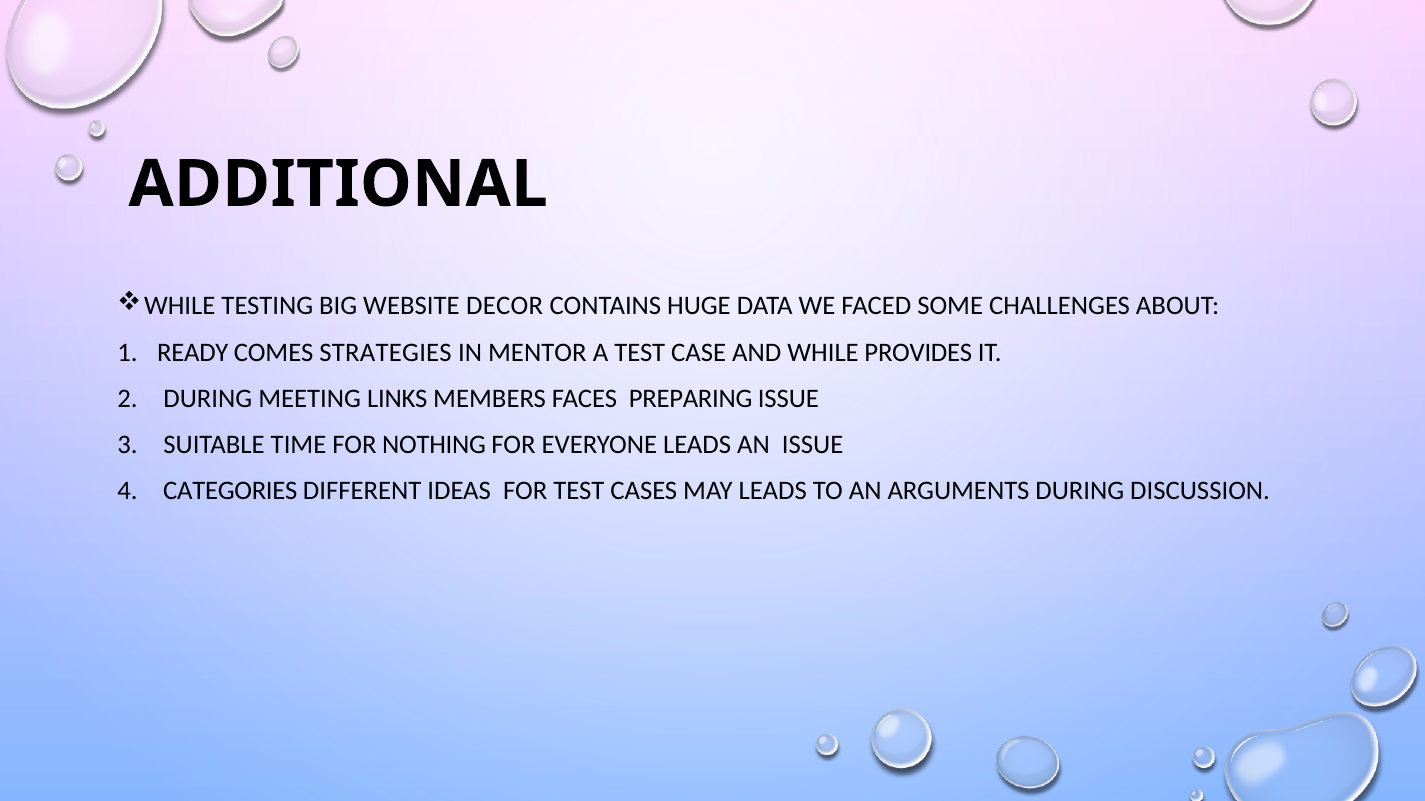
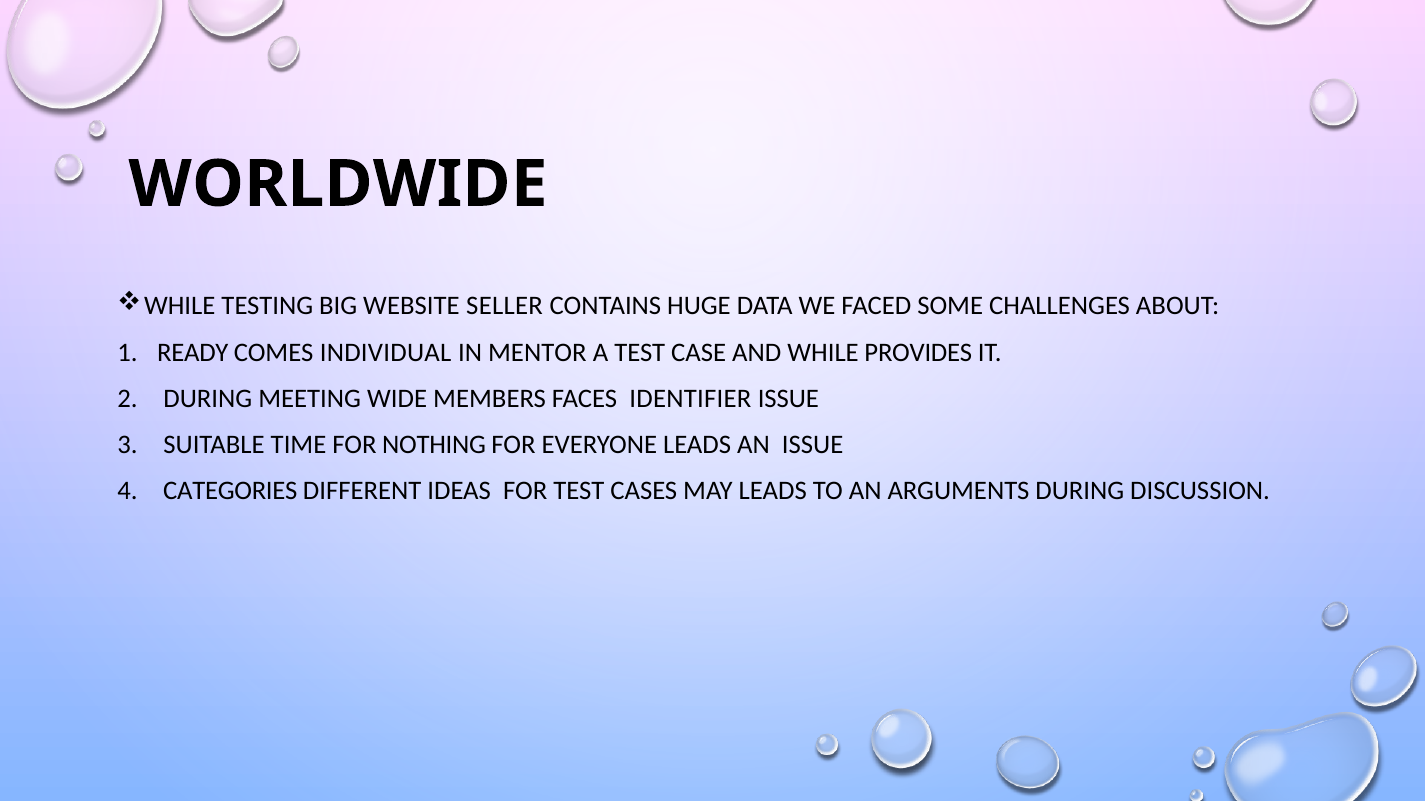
ADDITIONAL: ADDITIONAL -> WORLDWIDE
DECOR: DECOR -> SELLER
STRATEGIES: STRATEGIES -> INDIVIDUAL
LINKS: LINKS -> WIDE
PREPARING: PREPARING -> IDENTIFIER
